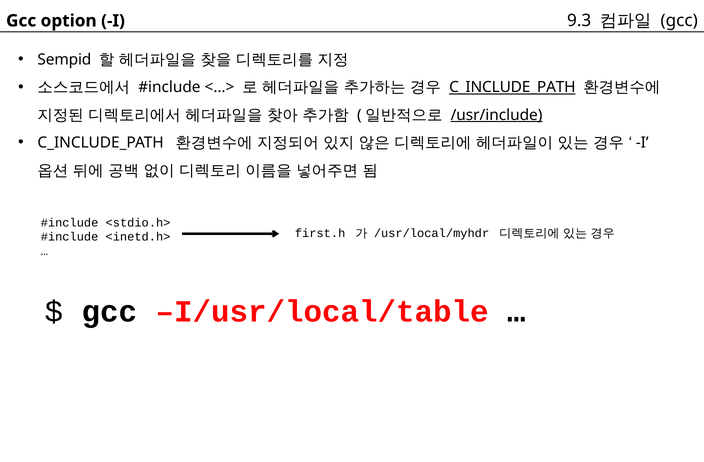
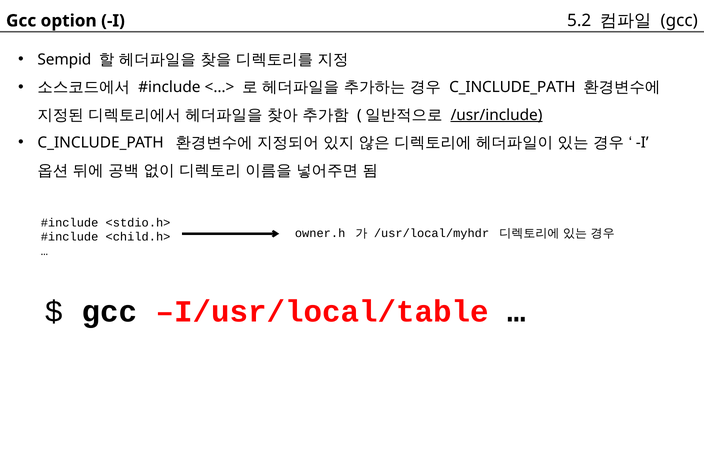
9.3: 9.3 -> 5.2
C_INCLUDE_PATH at (512, 87) underline: present -> none
first.h: first.h -> owner.h
<inetd.h>: <inetd.h> -> <child.h>
